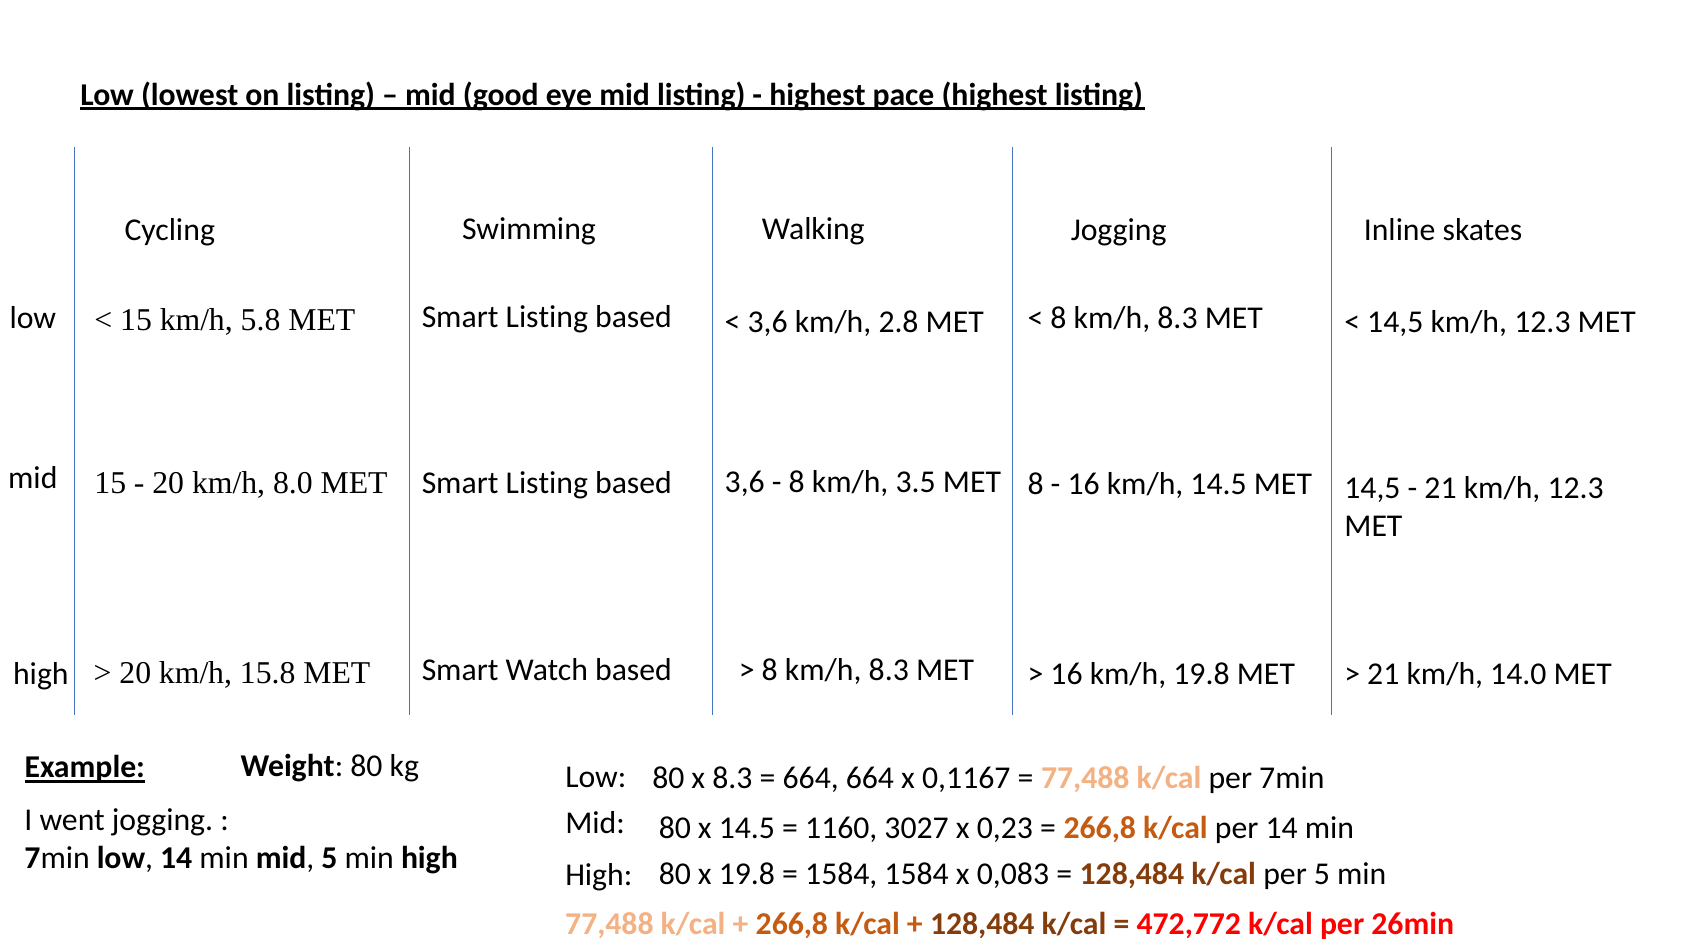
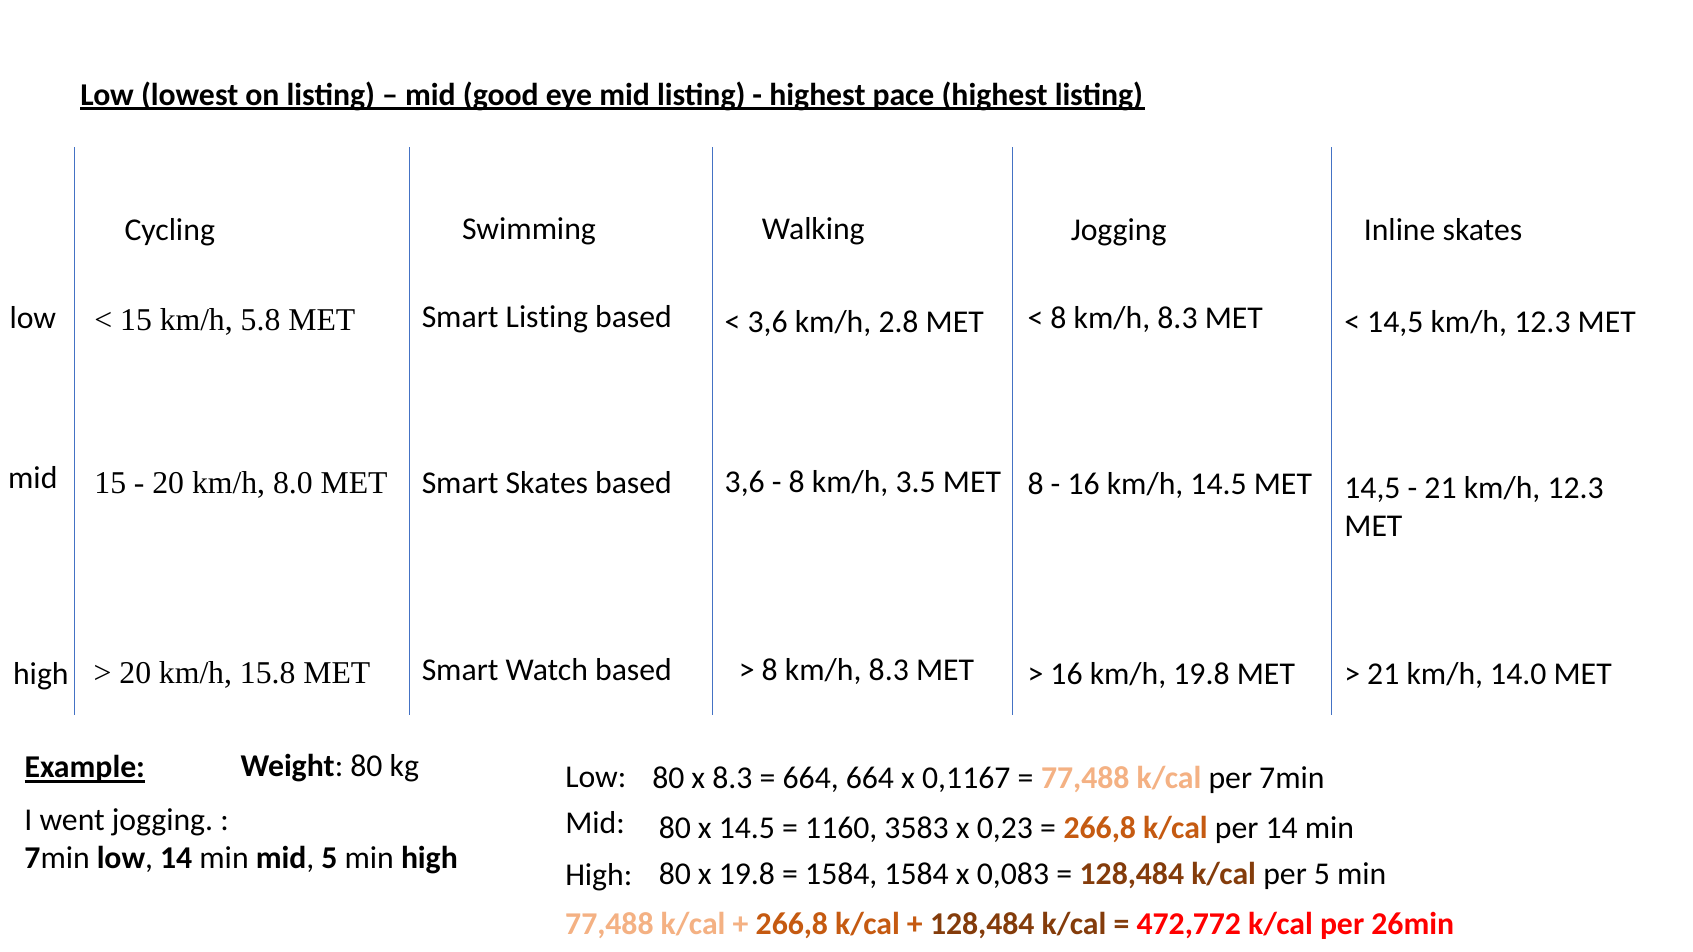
Listing at (547, 484): Listing -> Skates
3027: 3027 -> 3583
